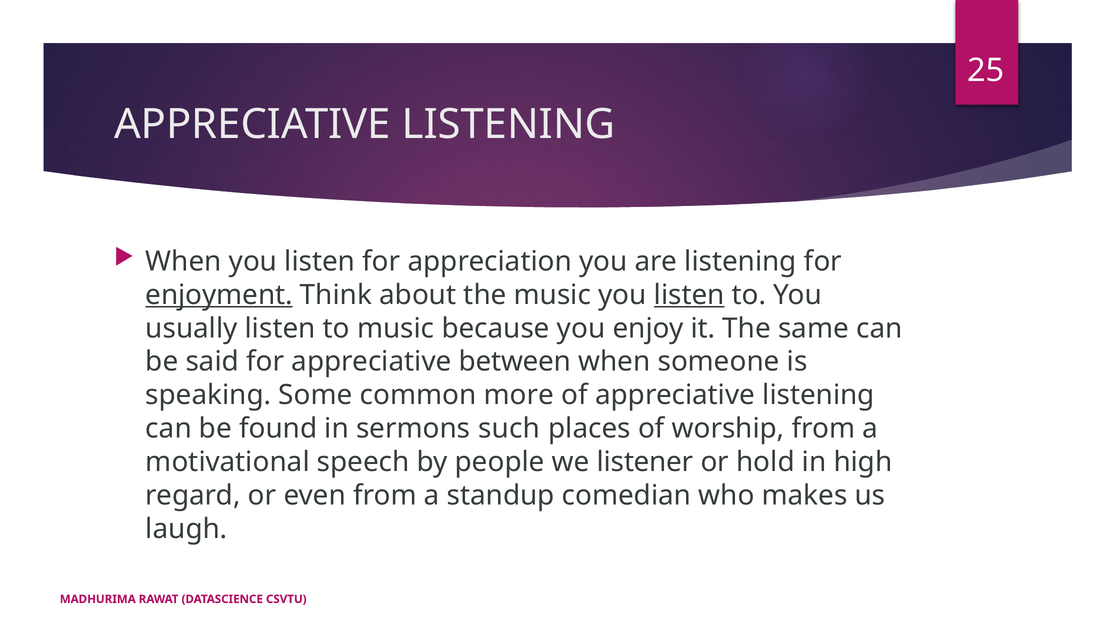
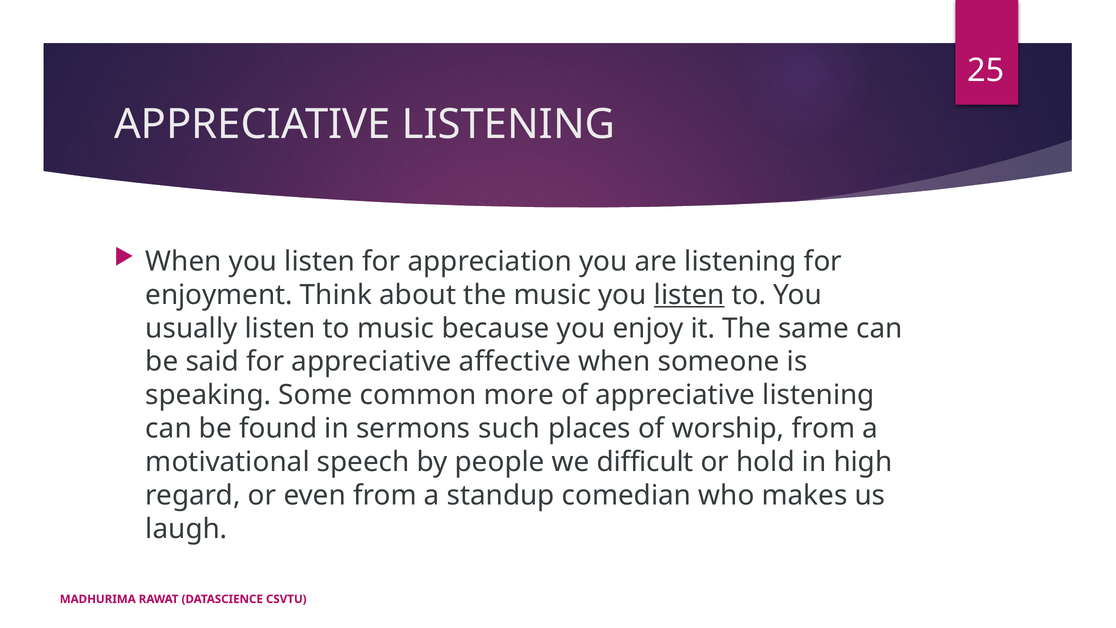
enjoyment underline: present -> none
between: between -> affective
listener: listener -> difficult
